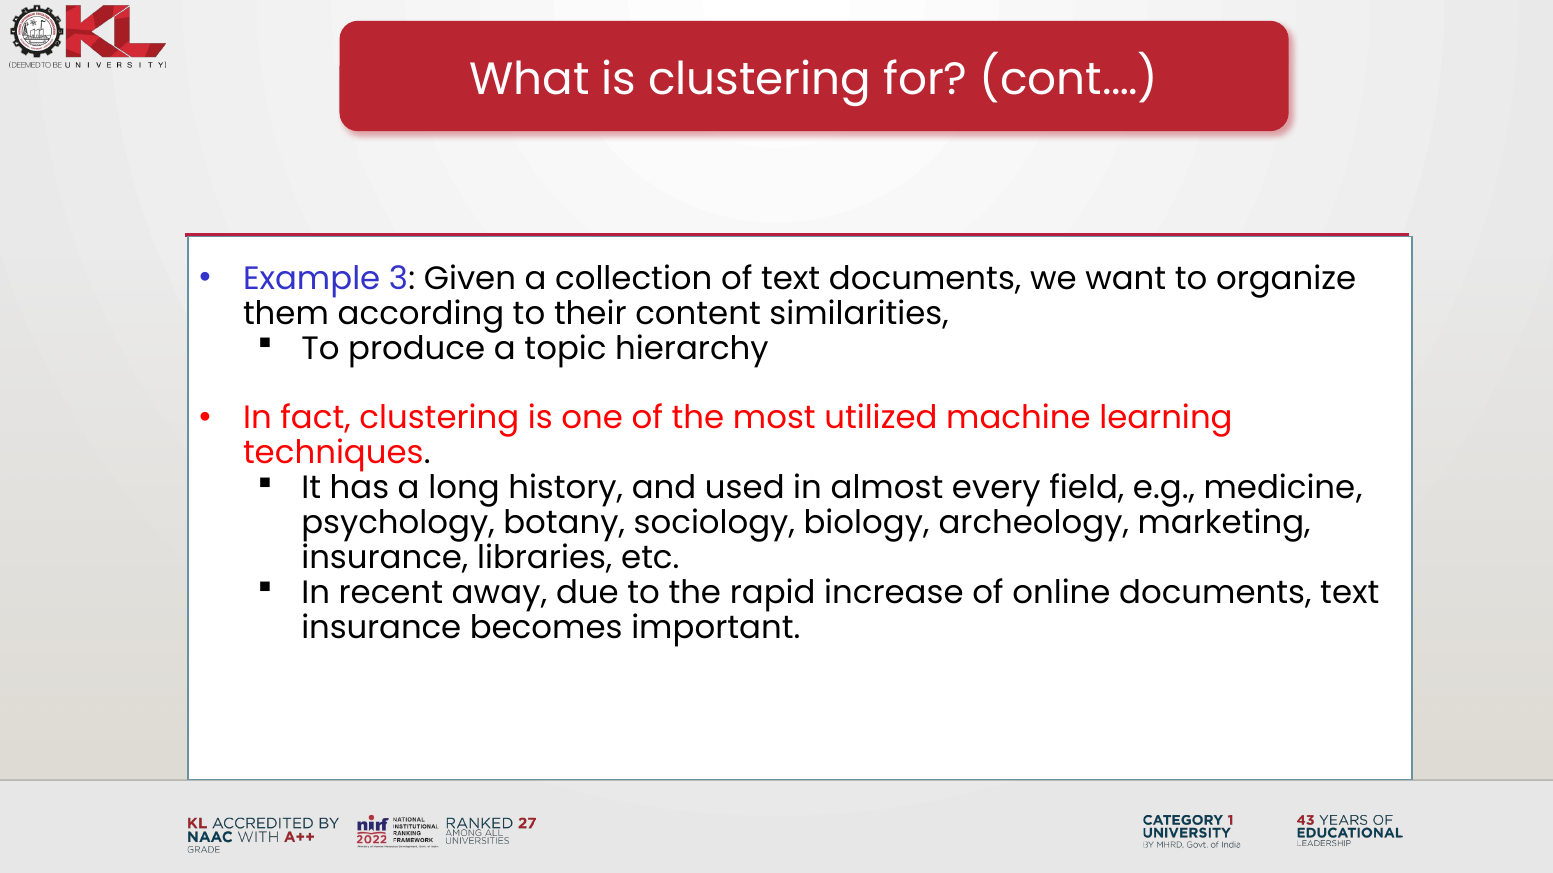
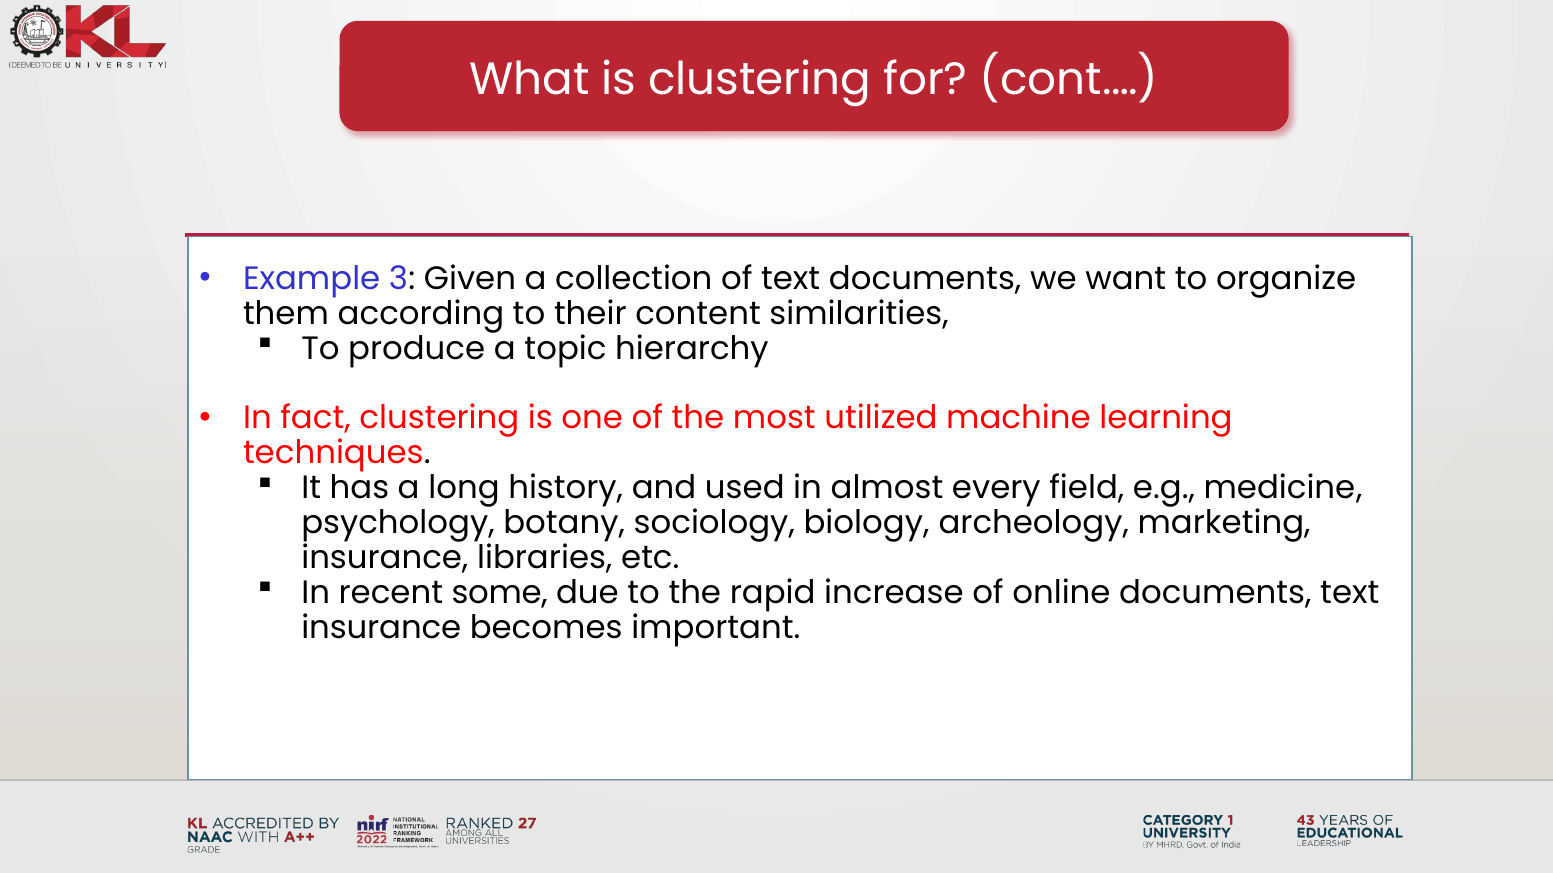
away: away -> some
